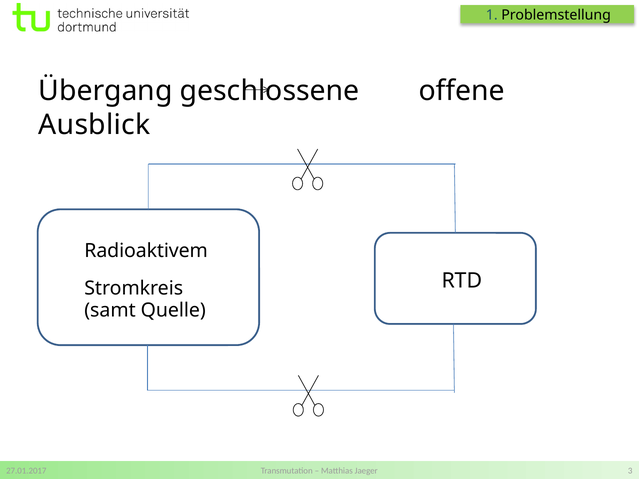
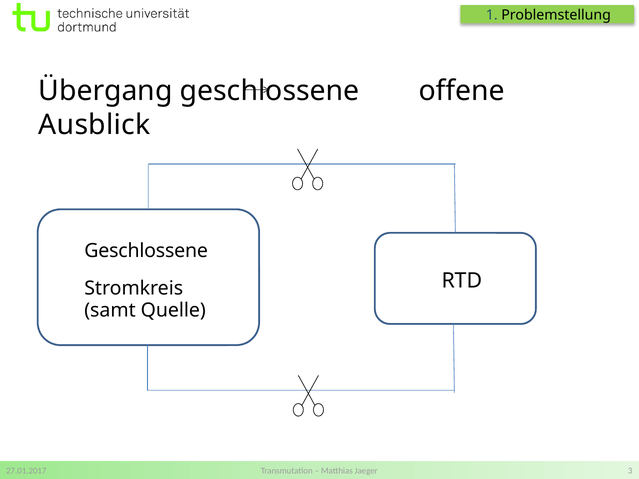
Radioaktivem at (146, 251): Radioaktivem -> Geschlossene
